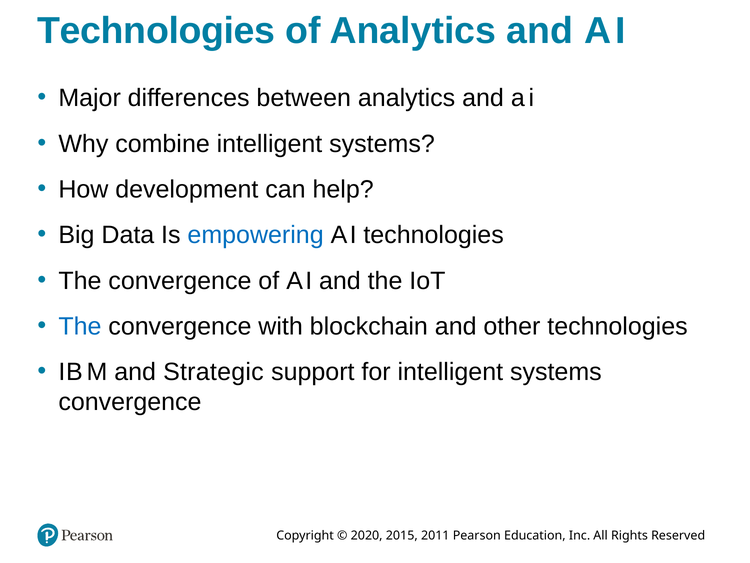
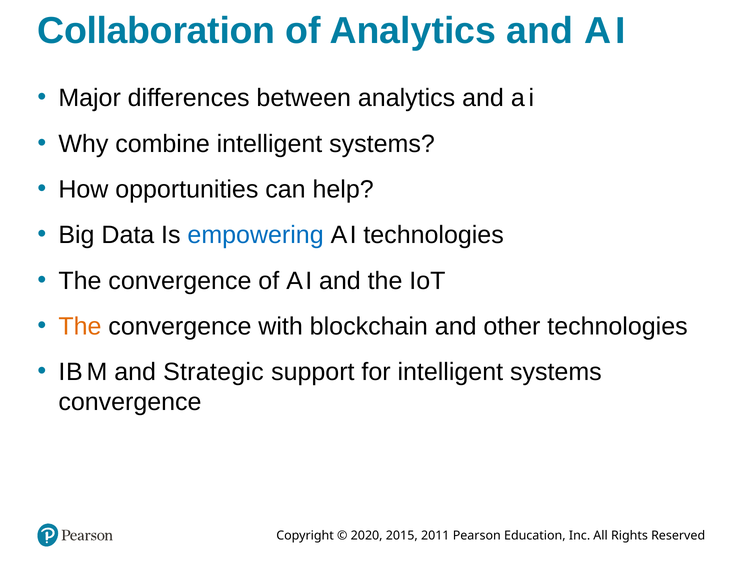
Technologies at (156, 31): Technologies -> Collaboration
development: development -> opportunities
The at (80, 326) colour: blue -> orange
